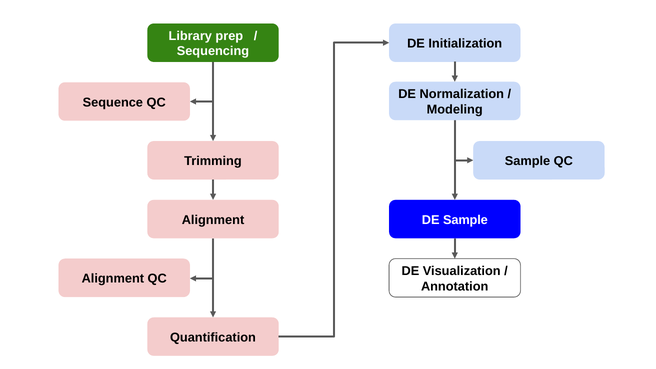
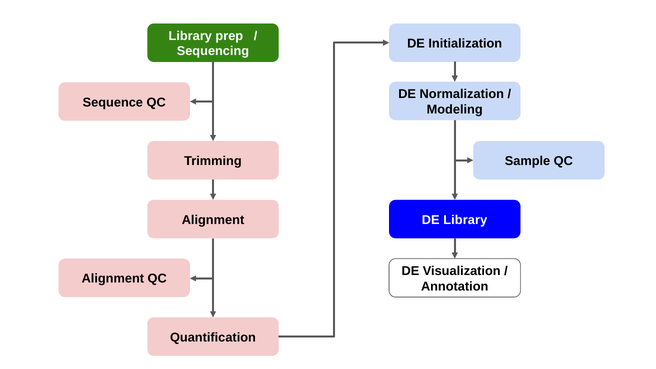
DE Sample: Sample -> Library
